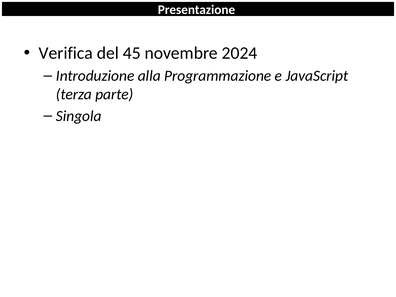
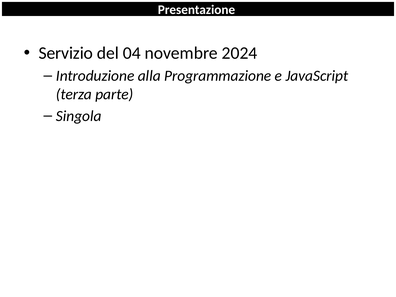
Verifica: Verifica -> Servizio
45: 45 -> 04
